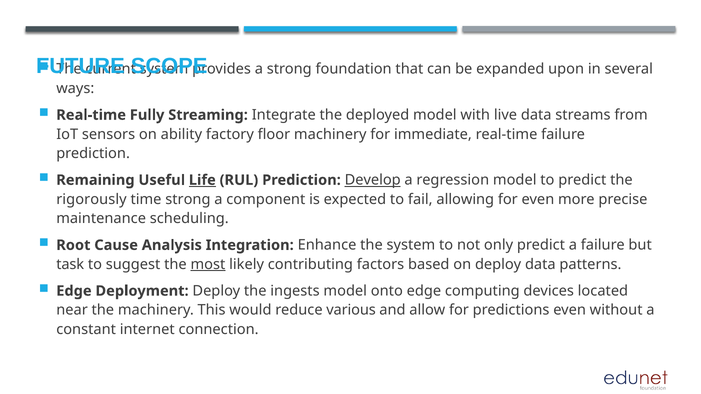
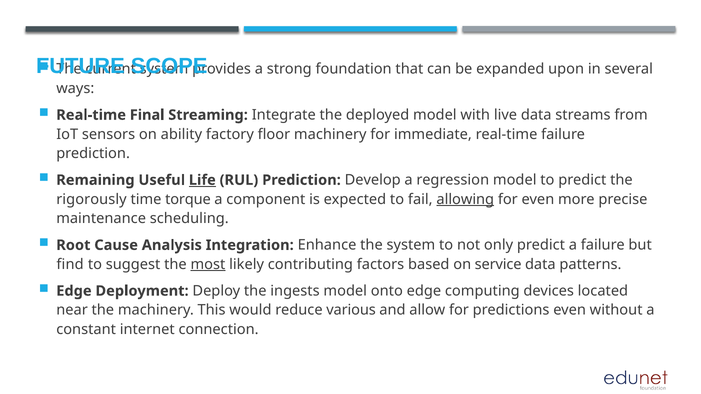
Fully: Fully -> Final
Develop underline: present -> none
time strong: strong -> torque
allowing underline: none -> present
task: task -> find
on deploy: deploy -> service
